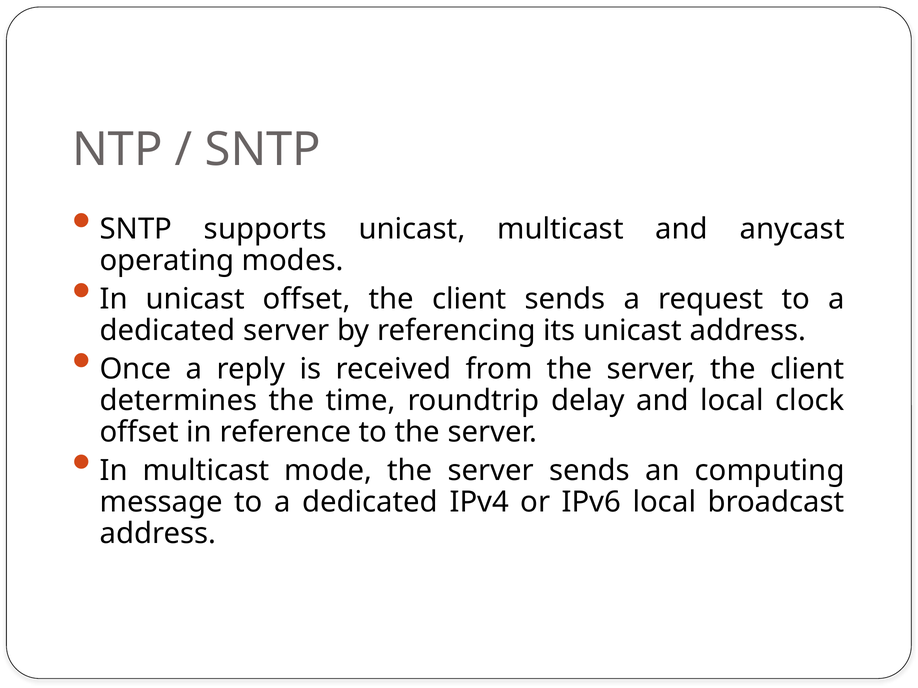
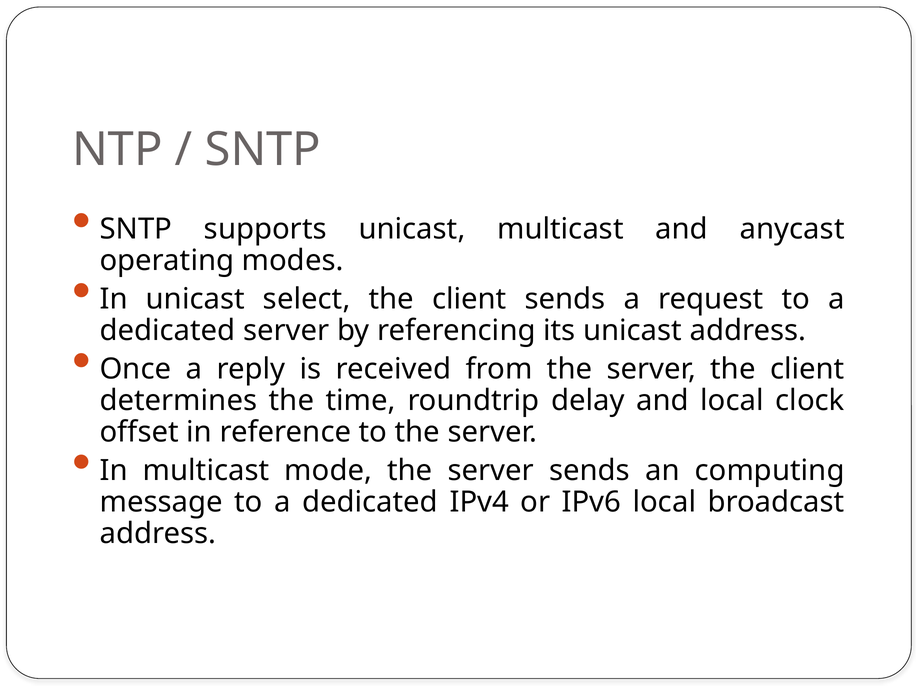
unicast offset: offset -> select
